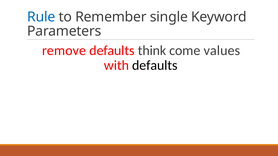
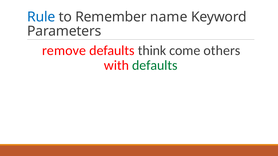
single: single -> name
values: values -> others
defaults at (155, 66) colour: black -> green
